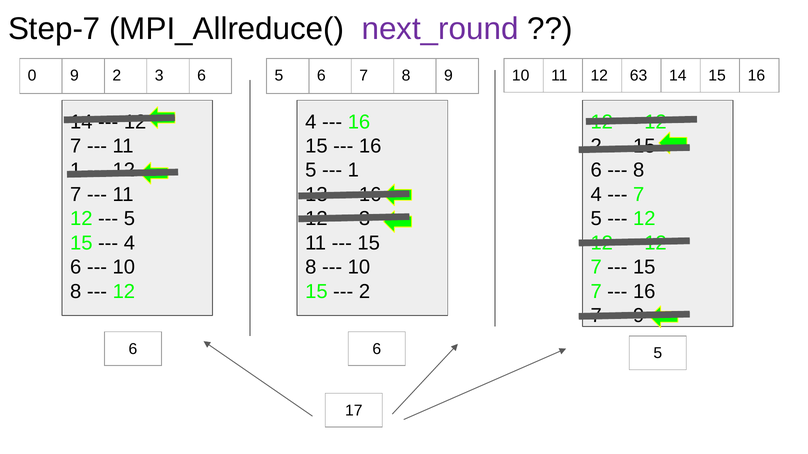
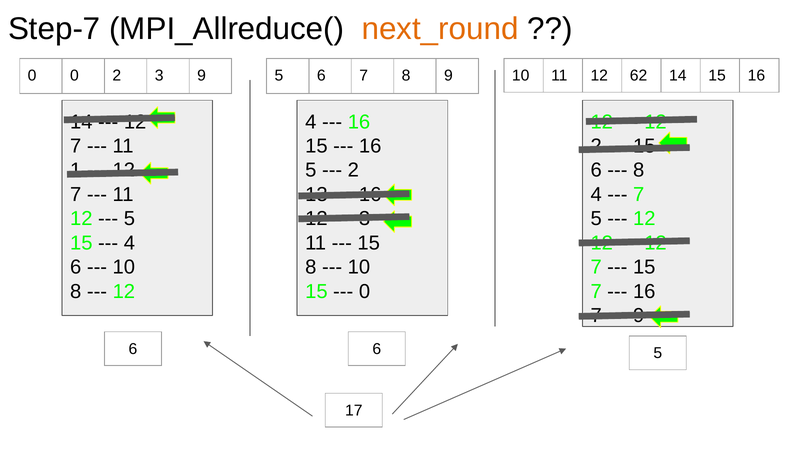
next_round colour: purple -> orange
0 9: 9 -> 0
3 6: 6 -> 9
63: 63 -> 62
1 at (353, 171): 1 -> 2
2 at (365, 292): 2 -> 0
